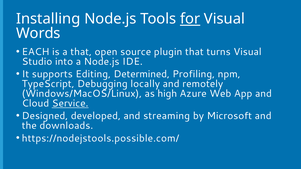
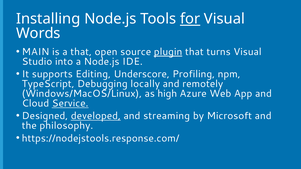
EACH: EACH -> MAIN
plugin underline: none -> present
Determined: Determined -> Underscore
developed underline: none -> present
downloads: downloads -> philosophy
https://nodejstools.possible.com/: https://nodejstools.possible.com/ -> https://nodejstools.response.com/
